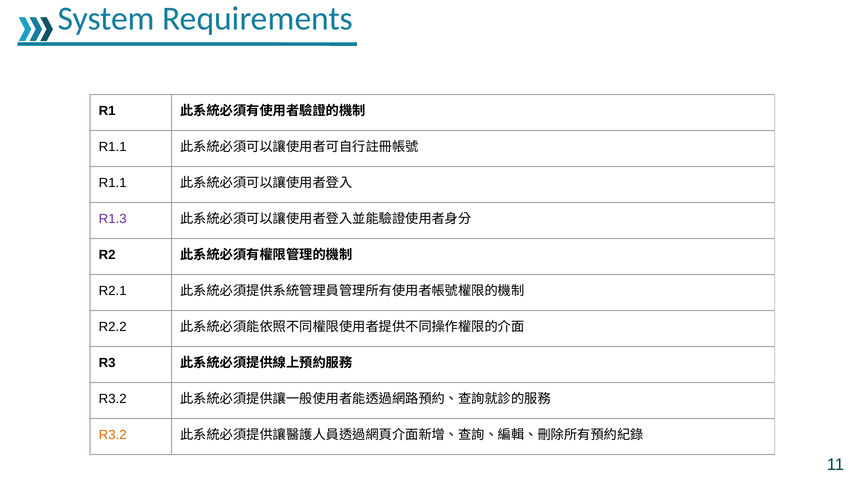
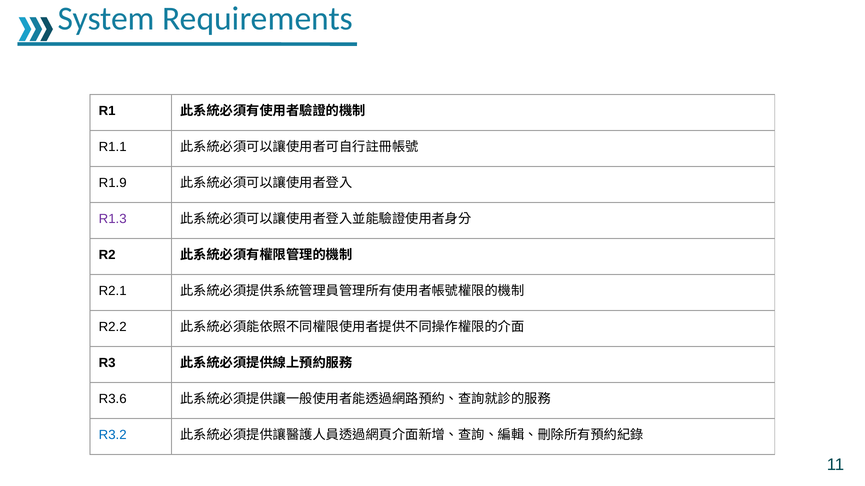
R1.1 at (113, 183): R1.1 -> R1.9
R3.2 at (113, 399): R3.2 -> R3.6
R3.2 at (113, 435) colour: orange -> blue
